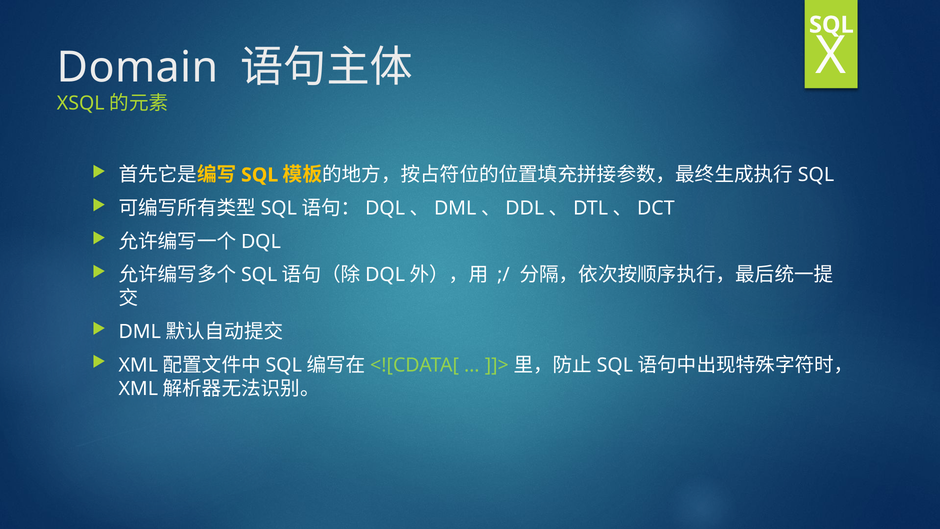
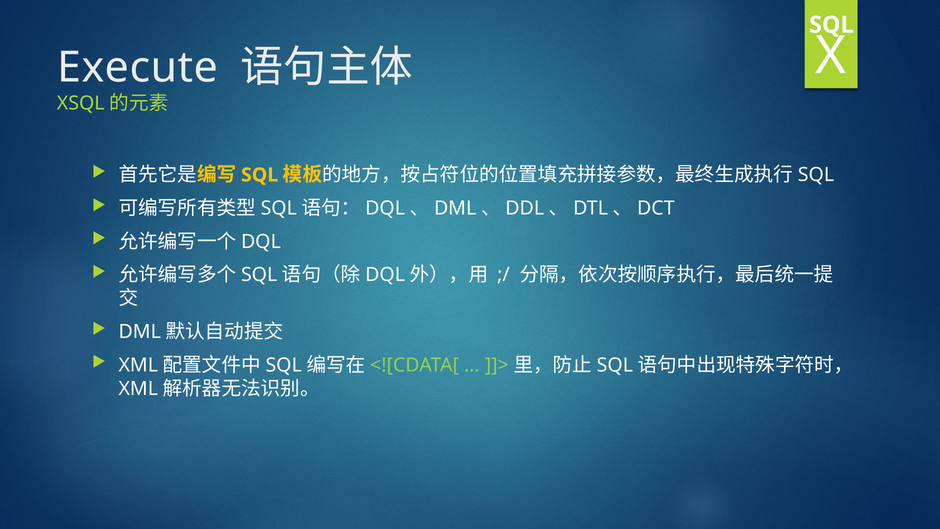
Domain: Domain -> Execute
